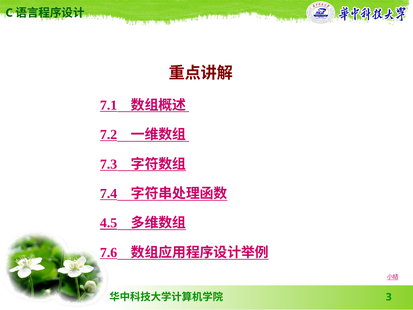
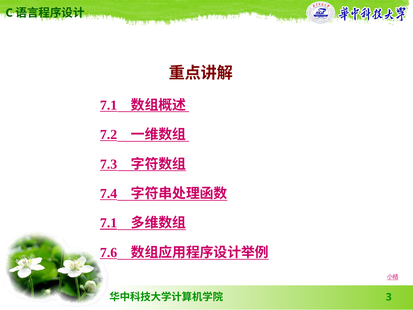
4.5 at (109, 223): 4.5 -> 7.1
